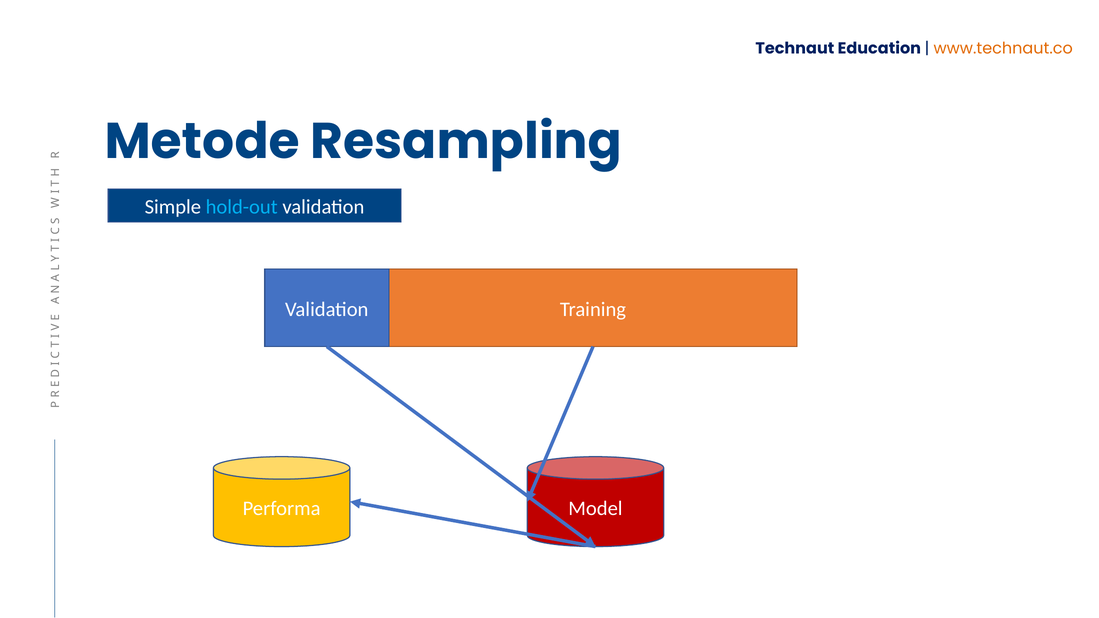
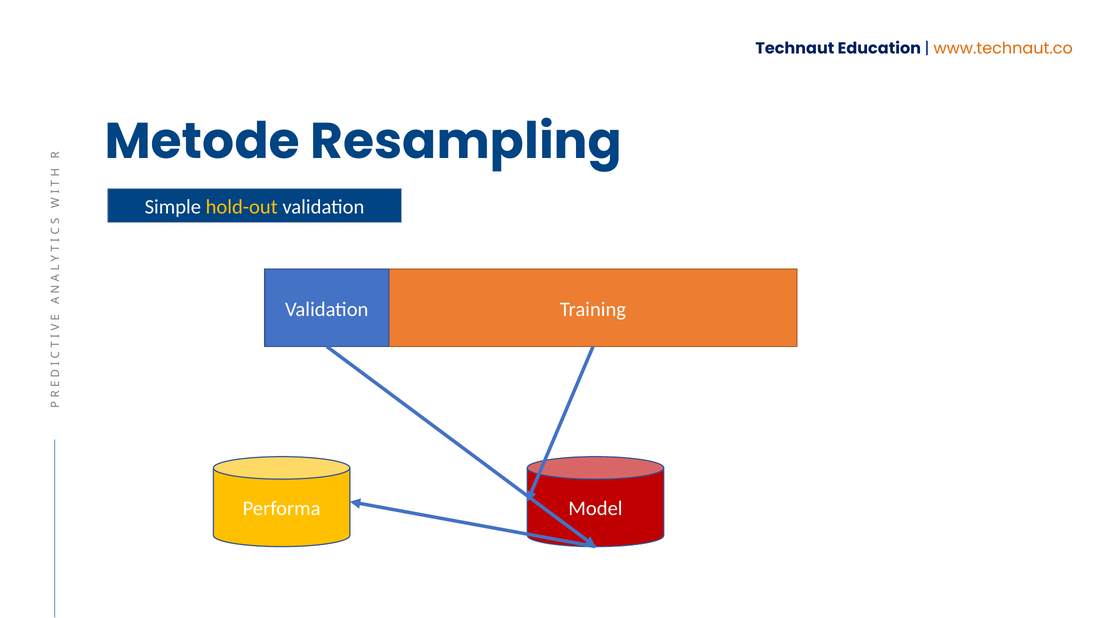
hold-out colour: light blue -> yellow
